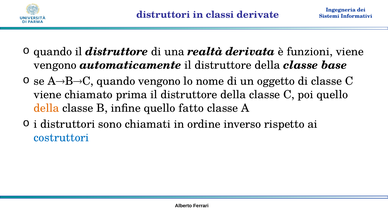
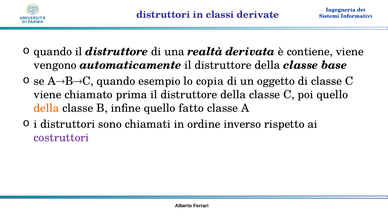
funzioni: funzioni -> contiene
quando vengono: vengono -> esempio
nome: nome -> copia
costruttori colour: blue -> purple
